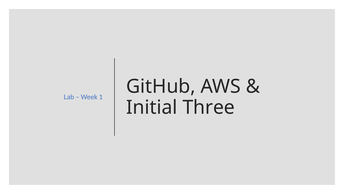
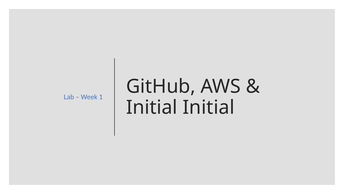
Initial Three: Three -> Initial
